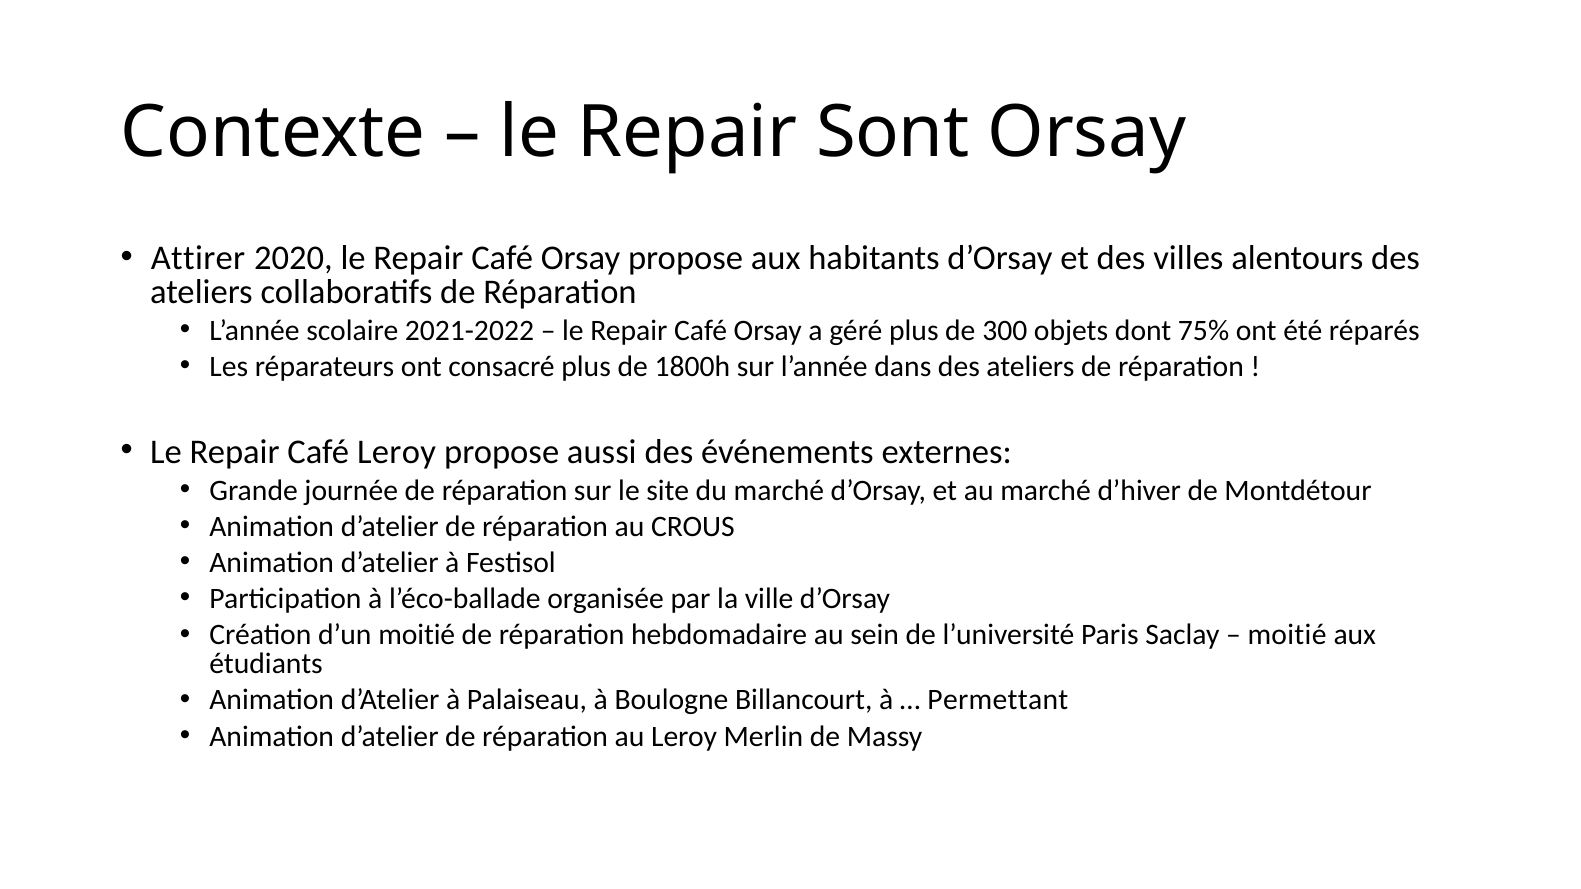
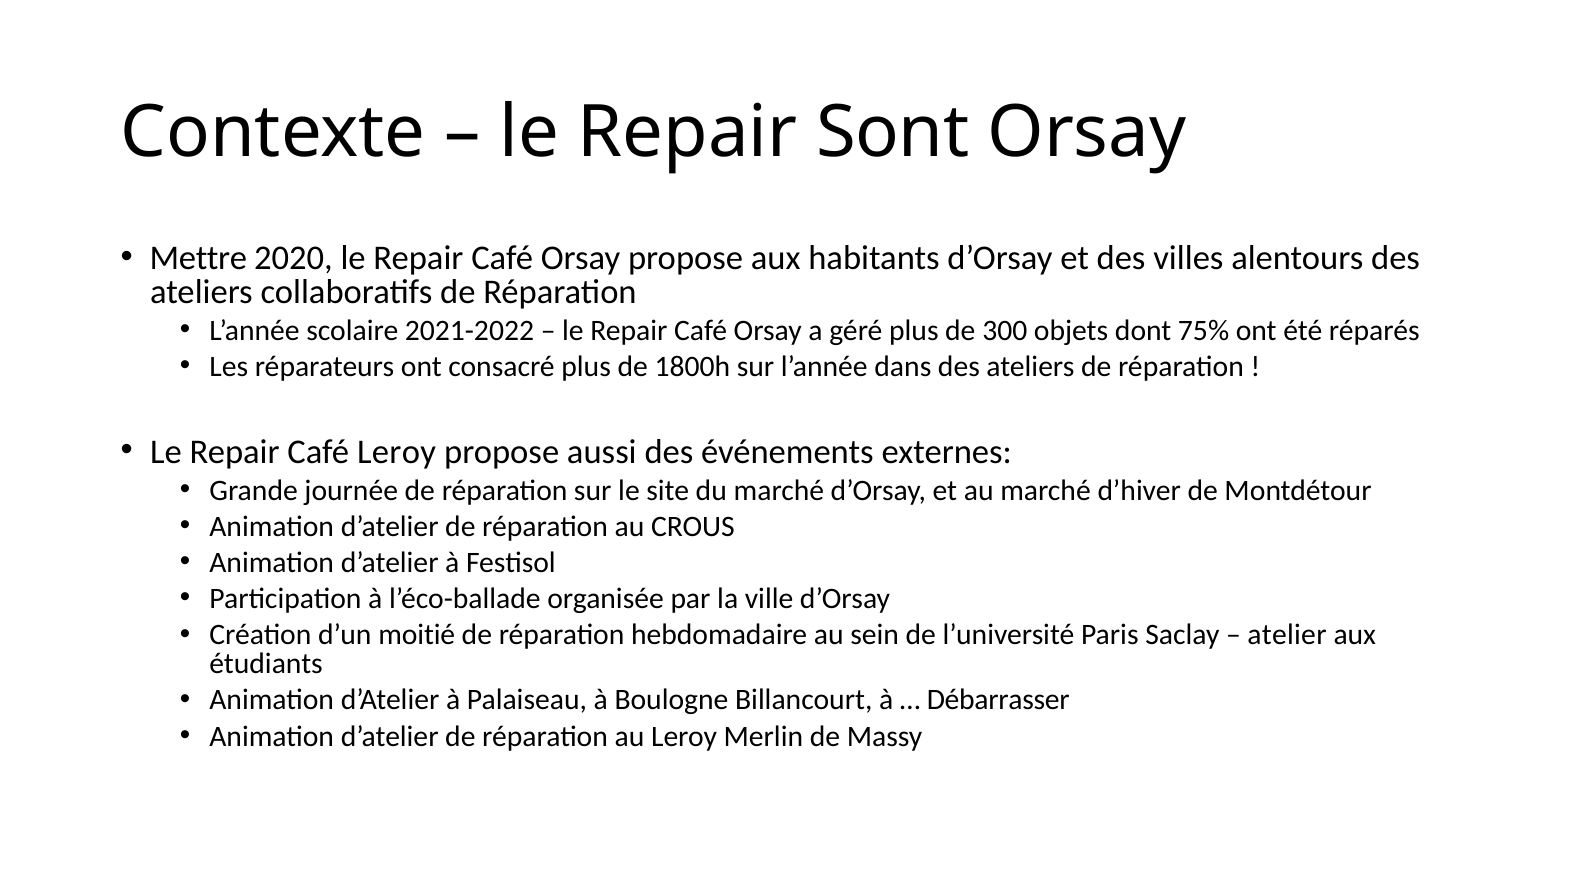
Attirer: Attirer -> Mettre
moitié at (1287, 635): moitié -> atelier
Permettant: Permettant -> Débarrasser
